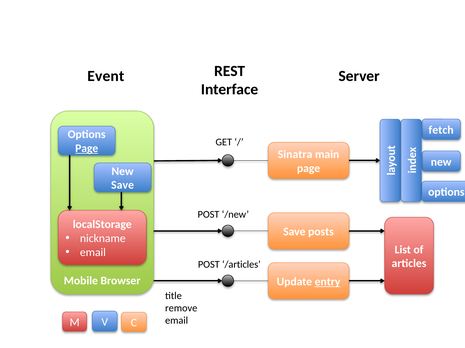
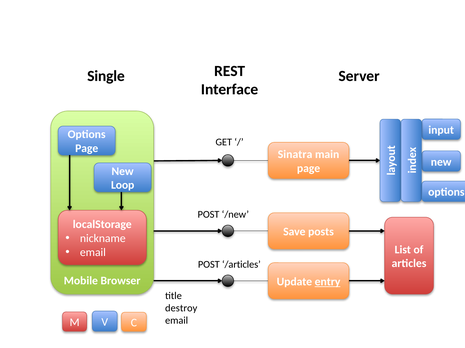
Event: Event -> Single
fetch: fetch -> input
Page at (87, 149) underline: present -> none
Save at (123, 186): Save -> Loop
remove: remove -> destroy
